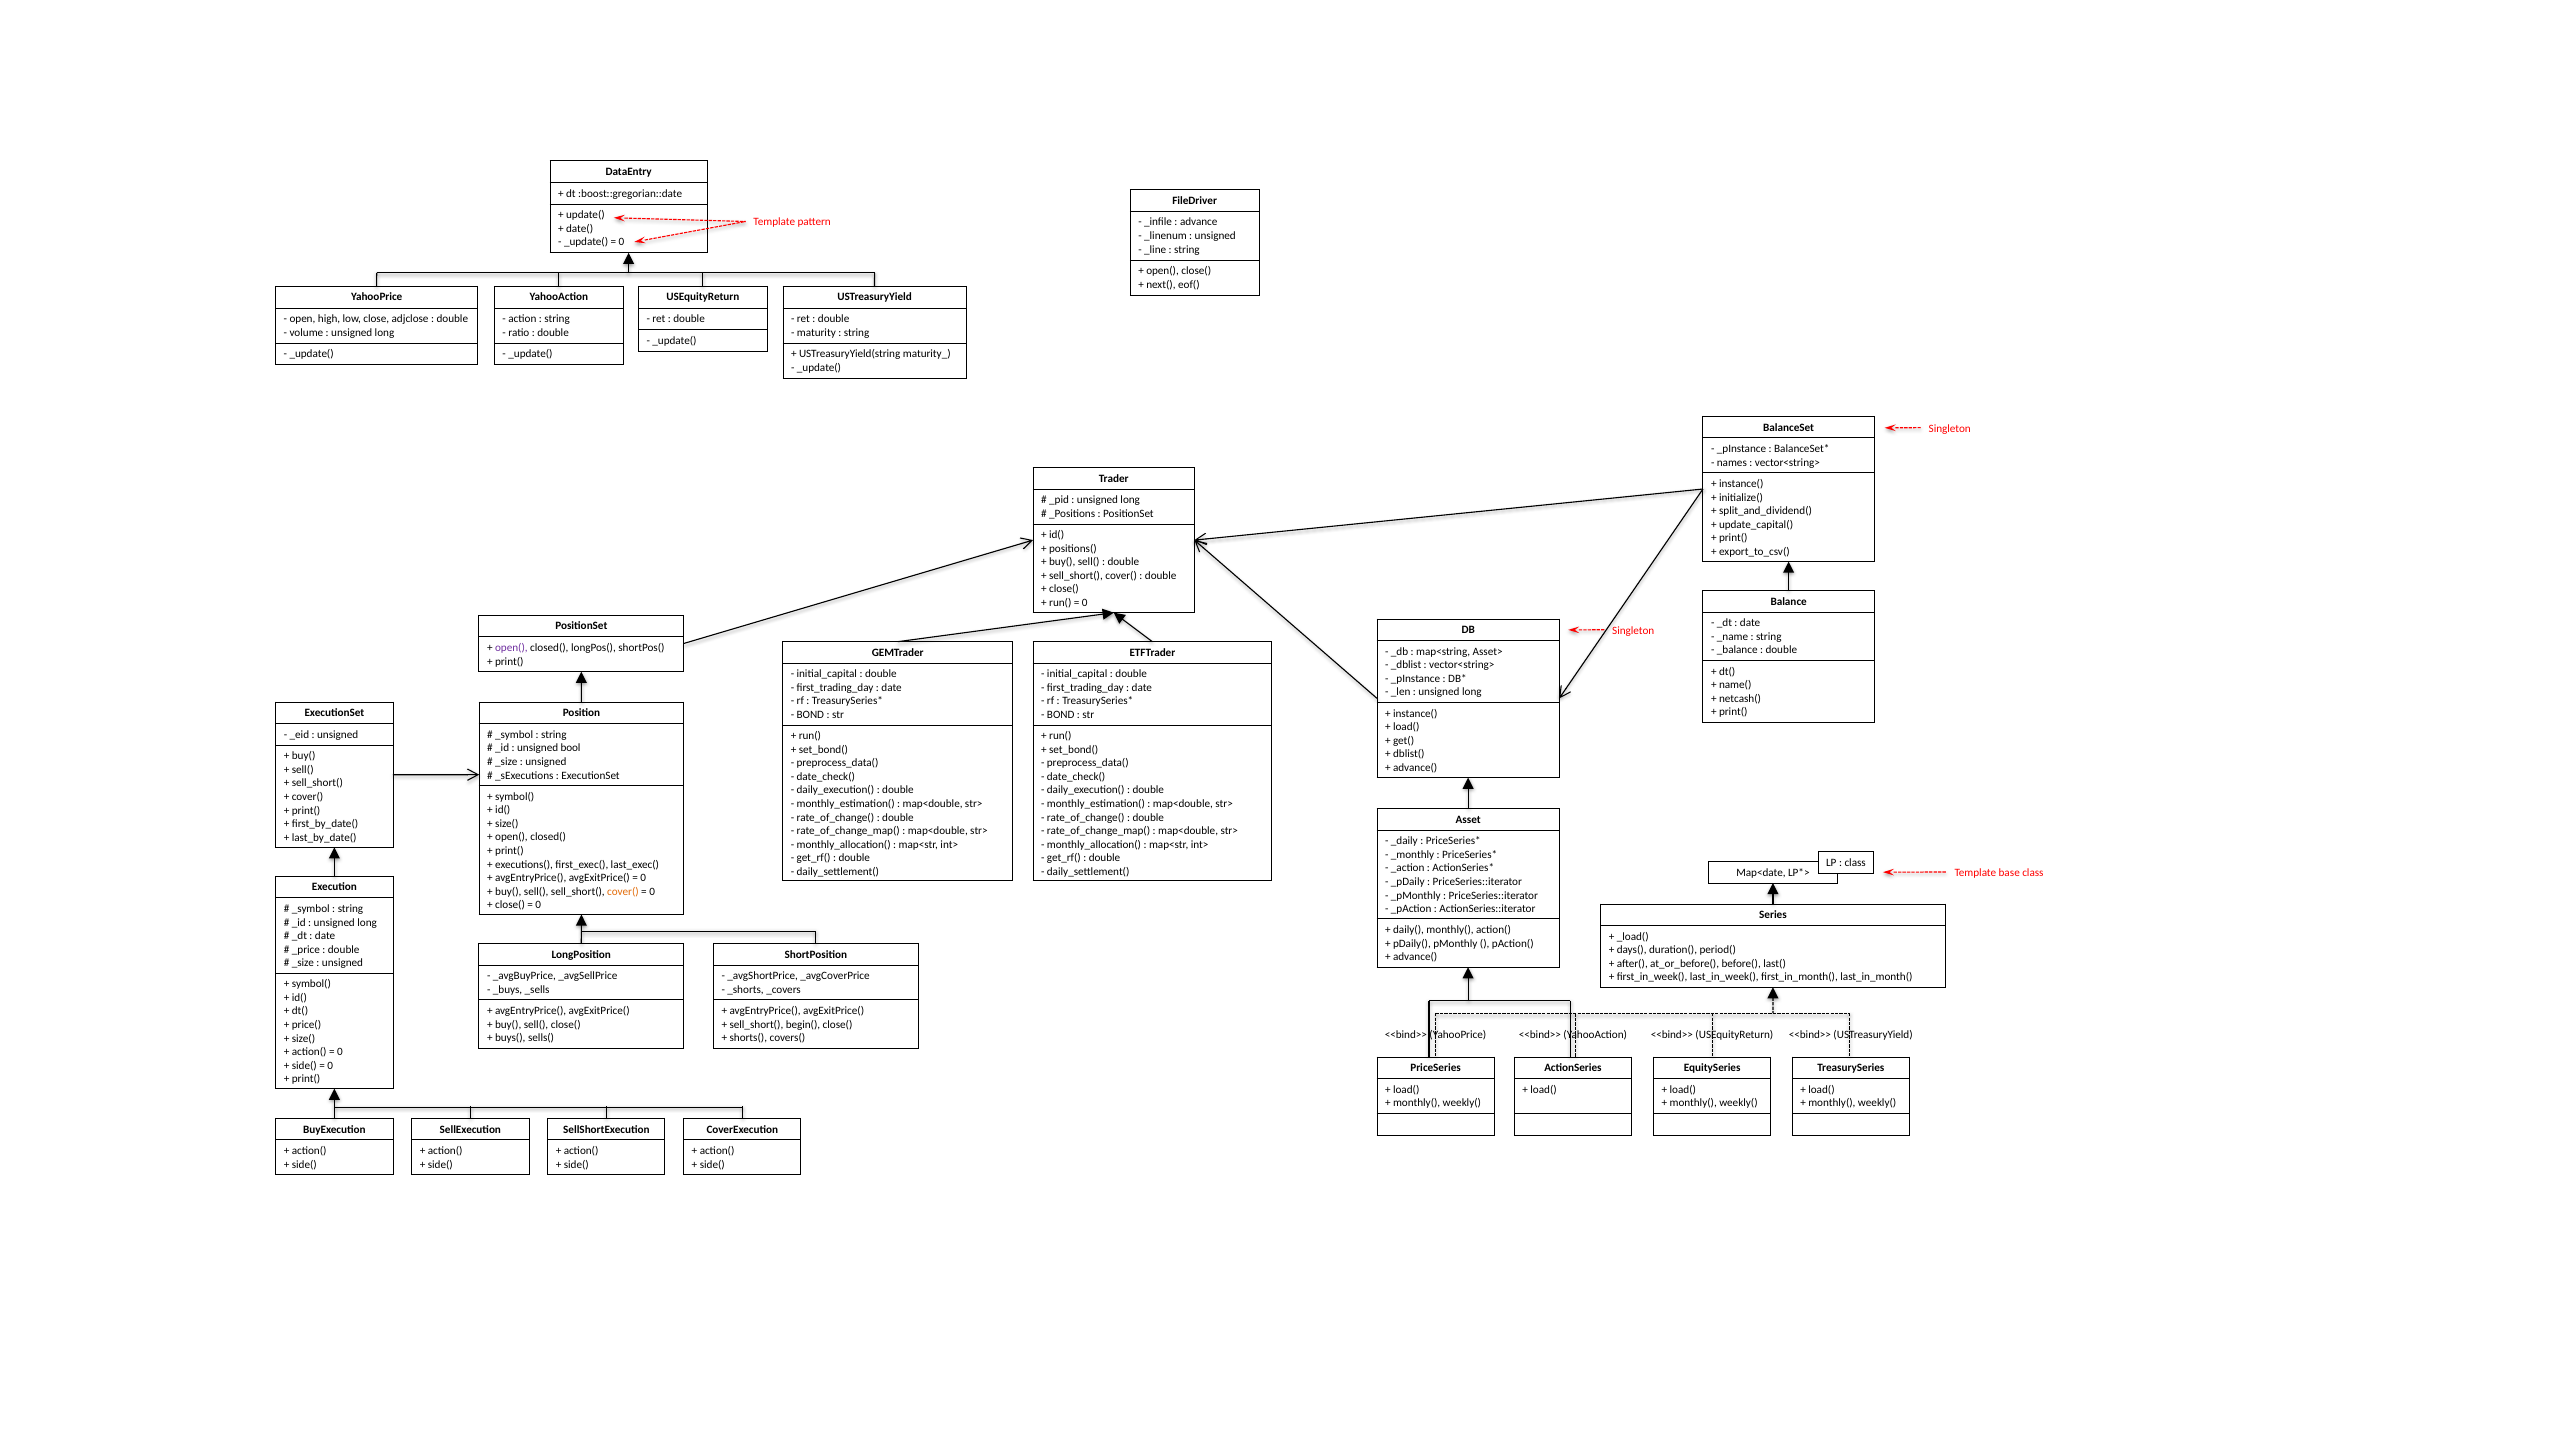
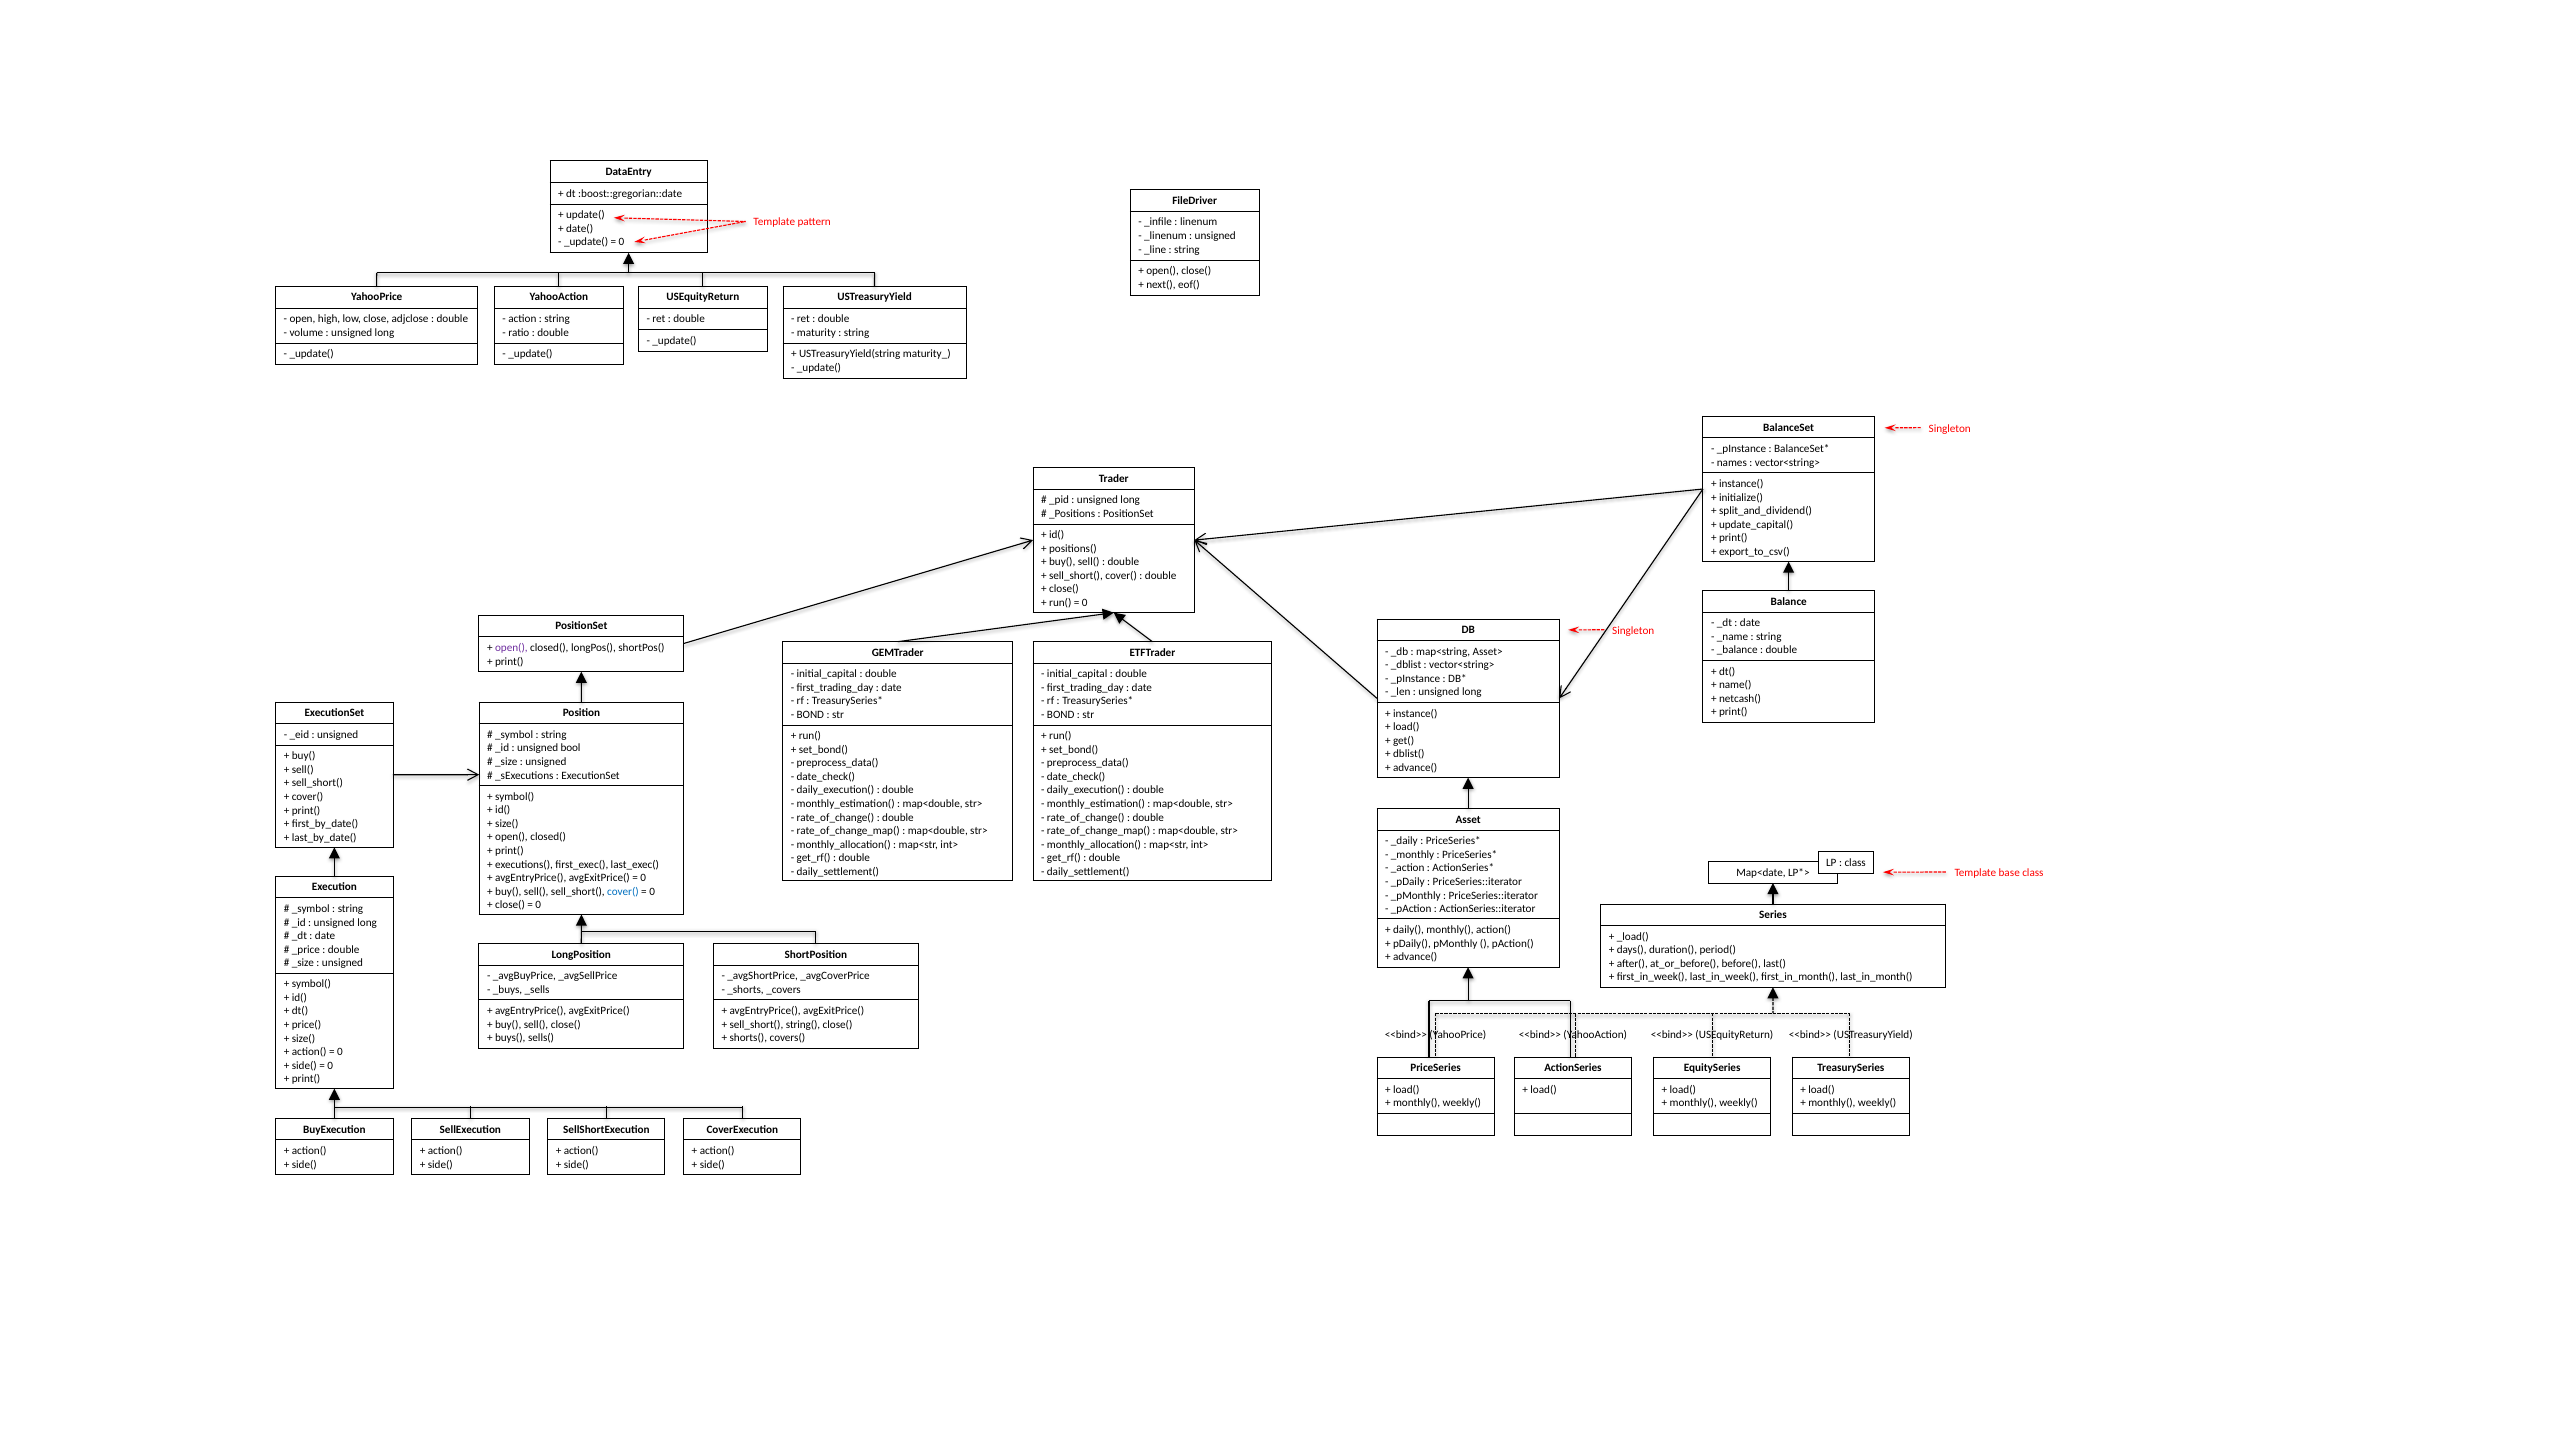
advance: advance -> linenum
cover( at (623, 891) colour: orange -> blue
begin(: begin( -> string(
